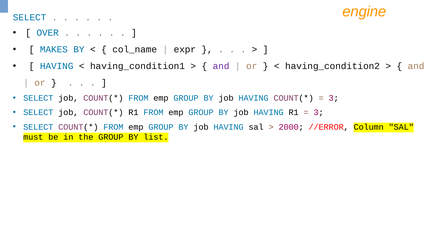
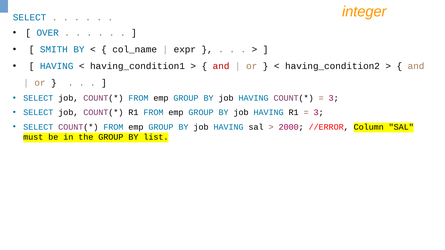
engine: engine -> integer
MAKES: MAKES -> SMITH
and at (221, 66) colour: purple -> red
